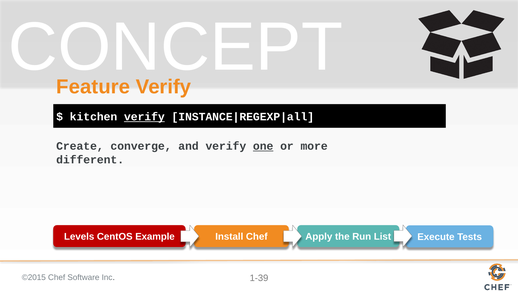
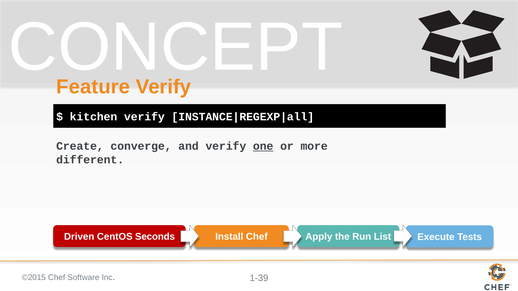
verify at (144, 117) underline: present -> none
Levels: Levels -> Driven
Example: Example -> Seconds
